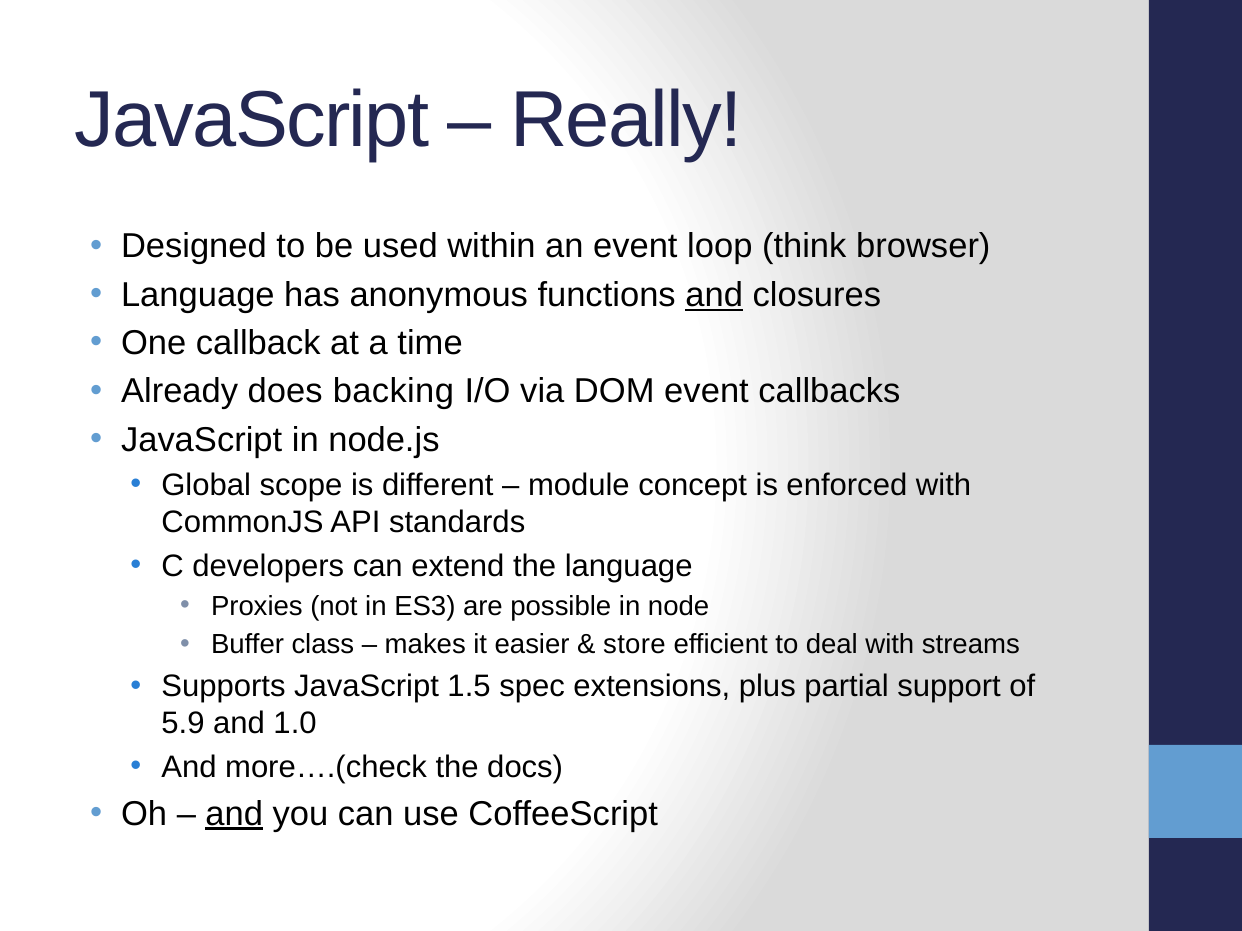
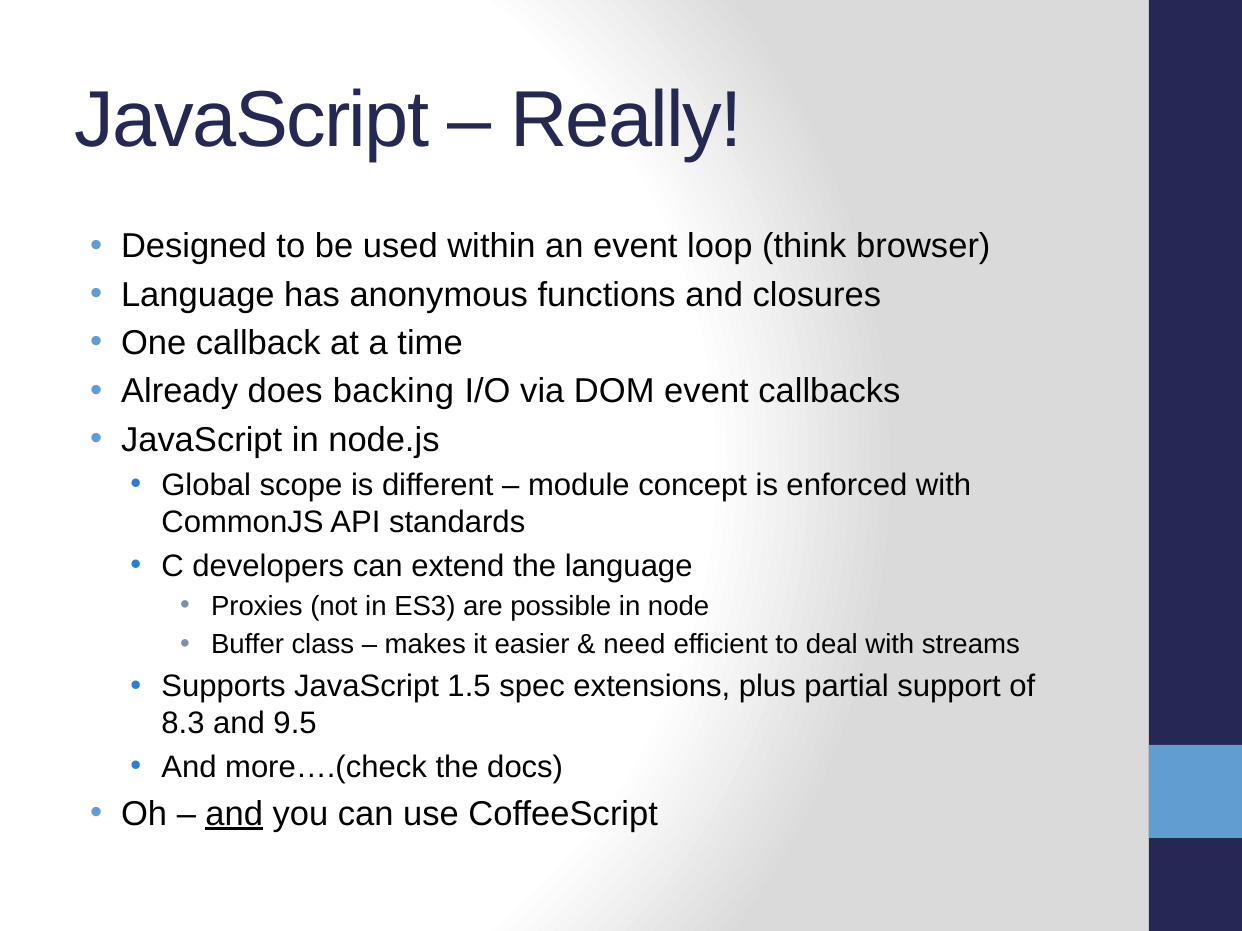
and at (714, 295) underline: present -> none
store: store -> need
5.9: 5.9 -> 8.3
1.0: 1.0 -> 9.5
